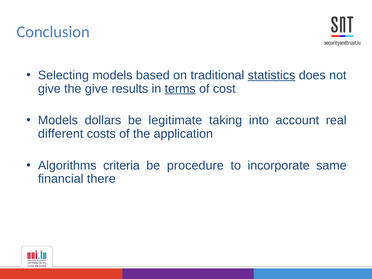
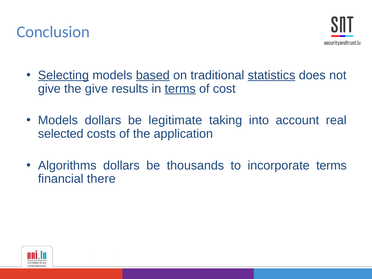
Selecting underline: none -> present
based underline: none -> present
different: different -> selected
Algorithms criteria: criteria -> dollars
procedure: procedure -> thousands
incorporate same: same -> terms
